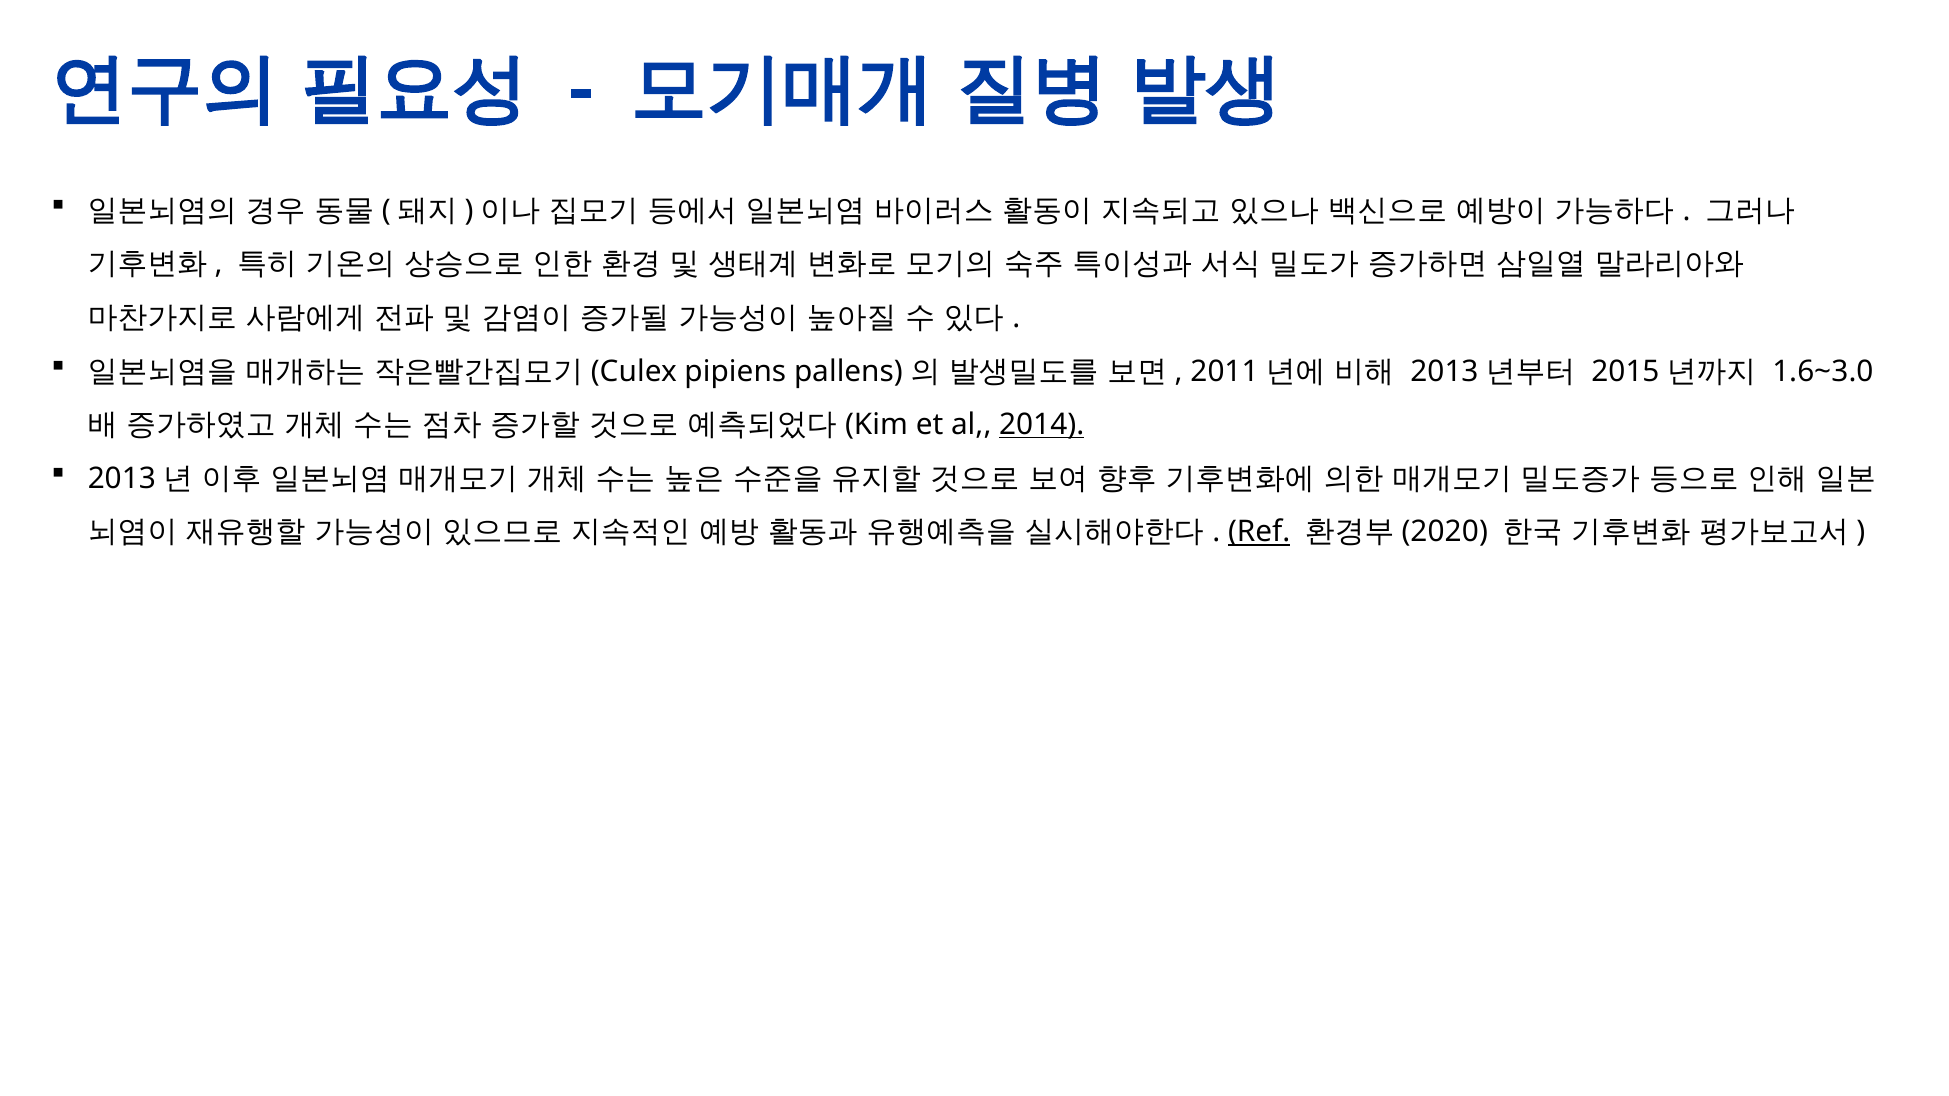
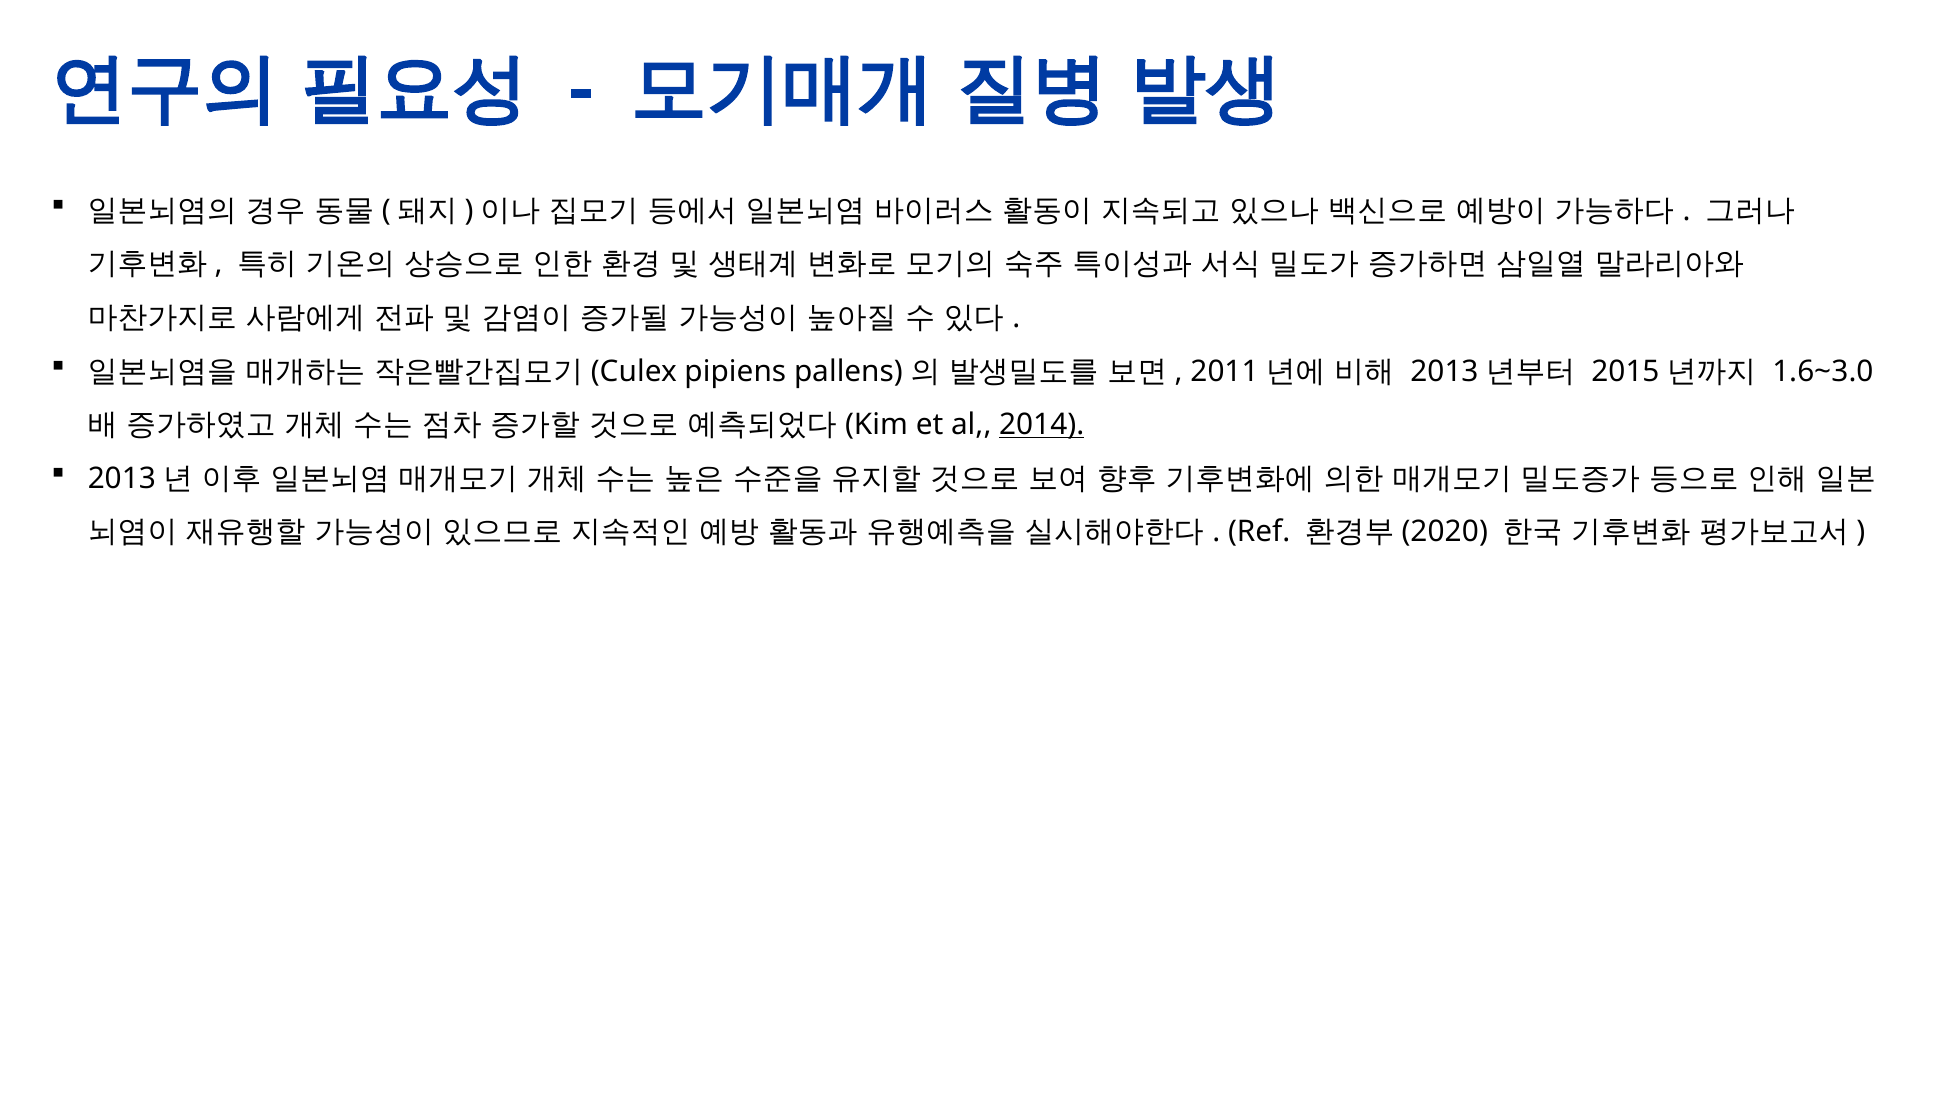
Ref underline: present -> none
